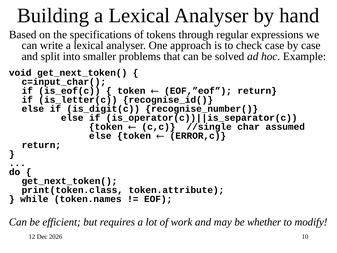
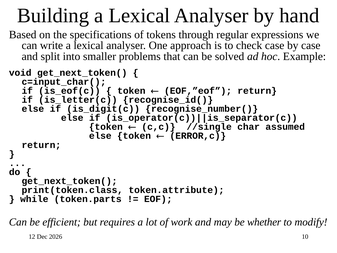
token.names: token.names -> token.parts
